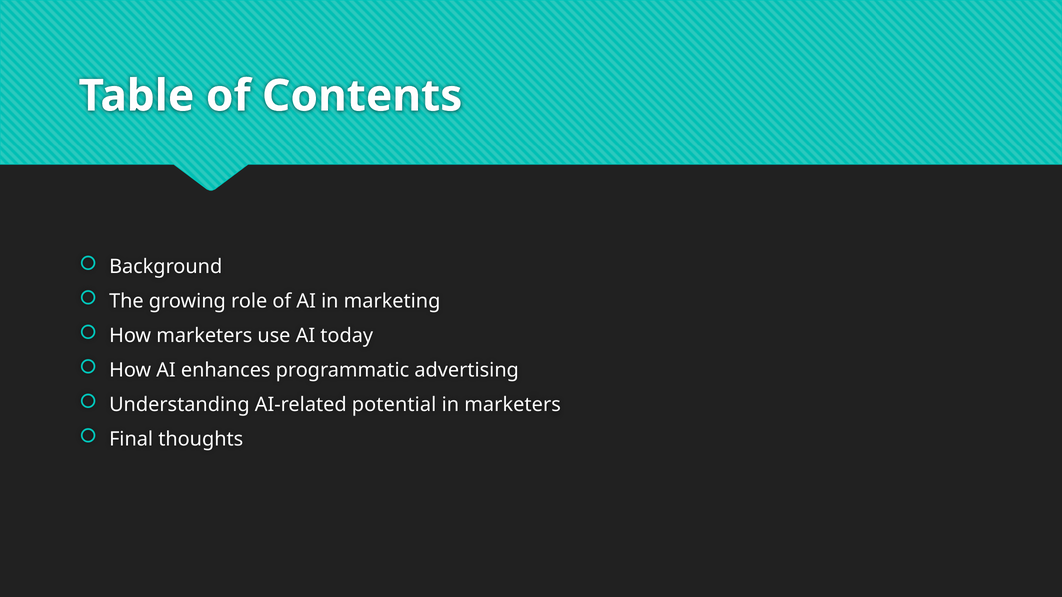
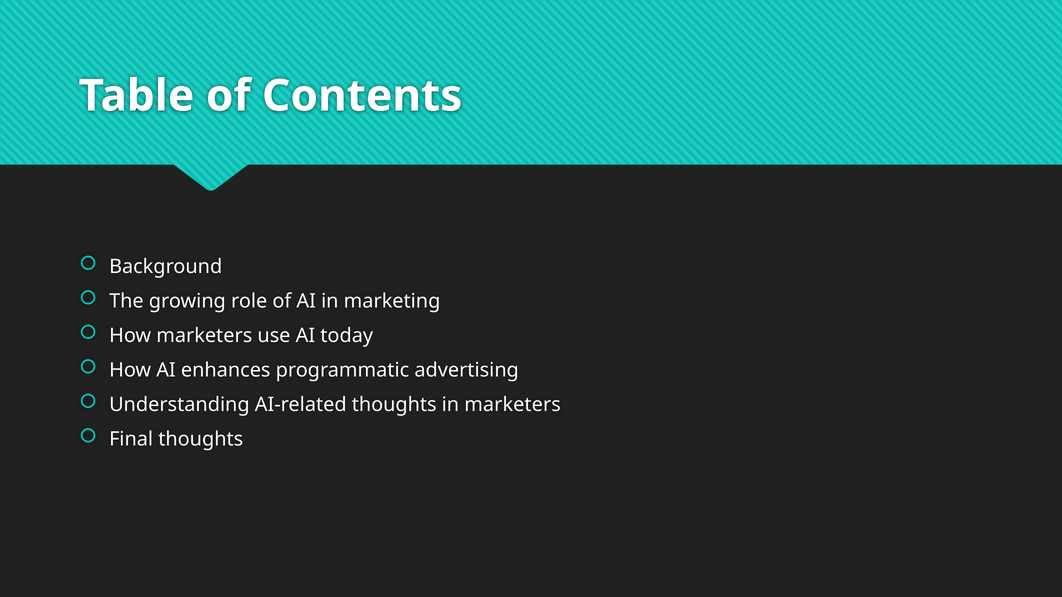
AI-related potential: potential -> thoughts
